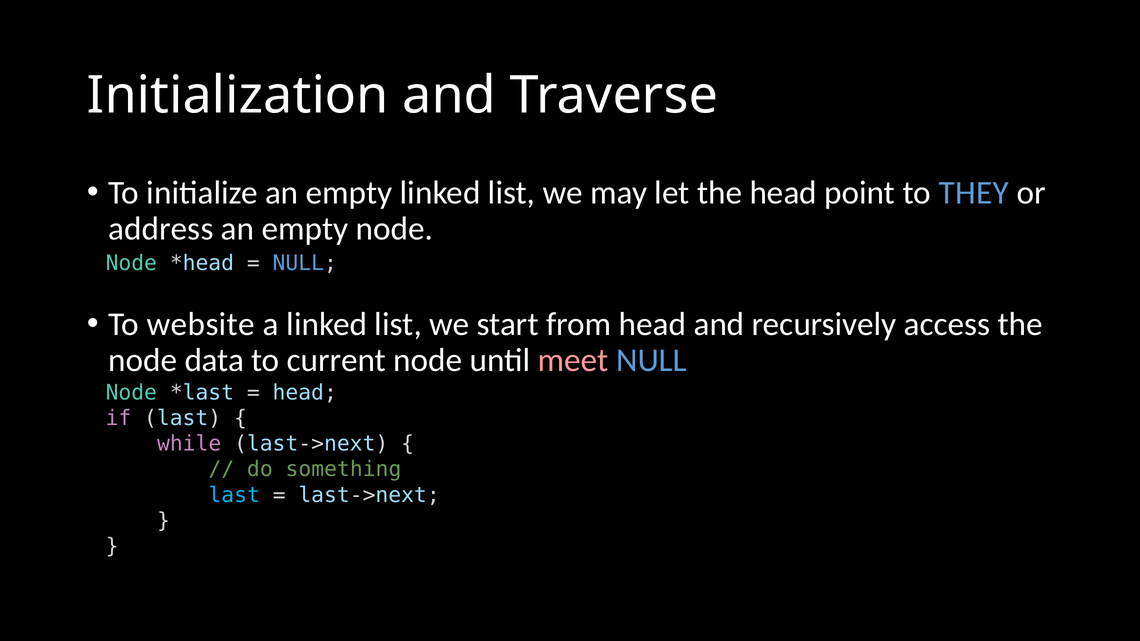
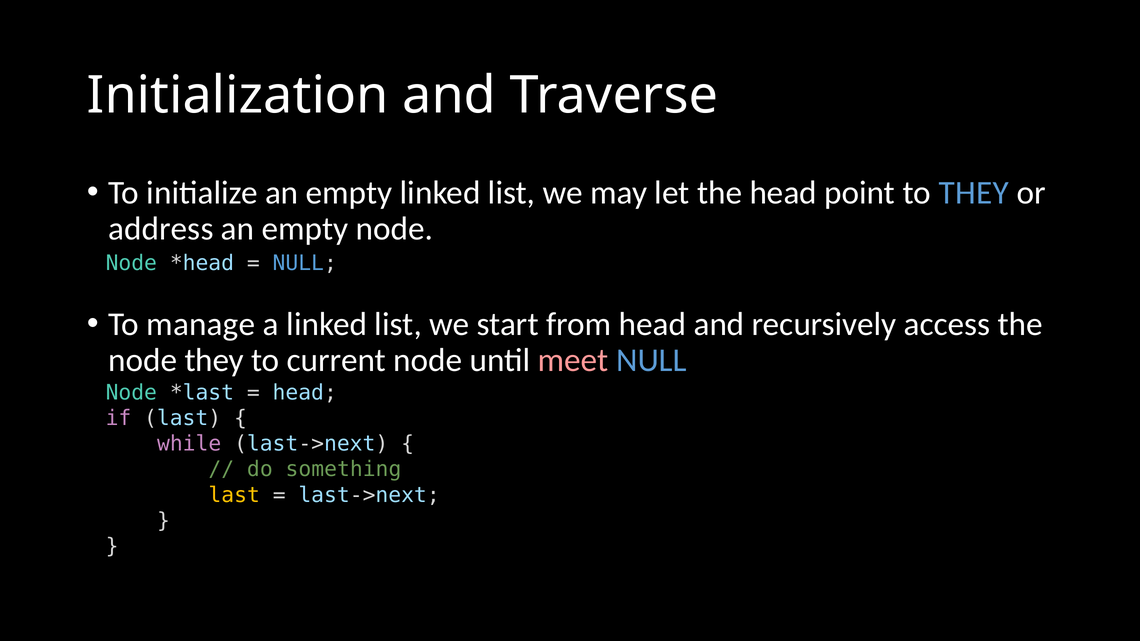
website: website -> manage
node data: data -> they
last at (234, 495) colour: light blue -> yellow
